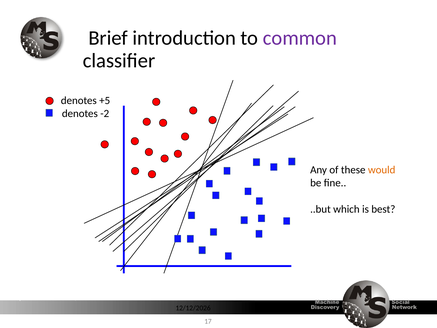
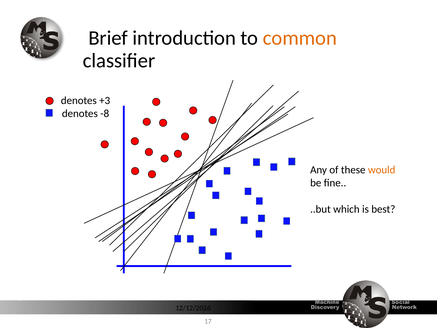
common colour: purple -> orange
+5: +5 -> +3
-2: -2 -> -8
